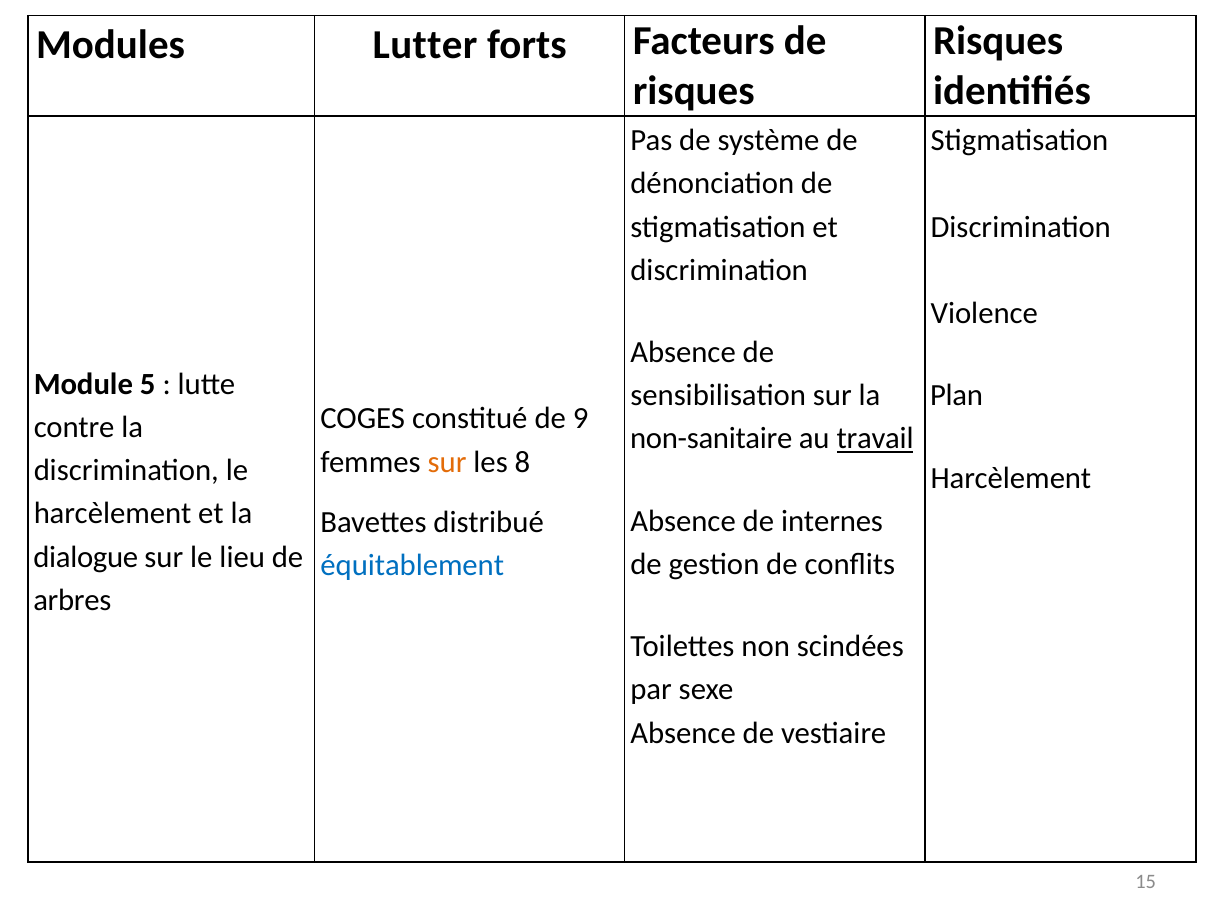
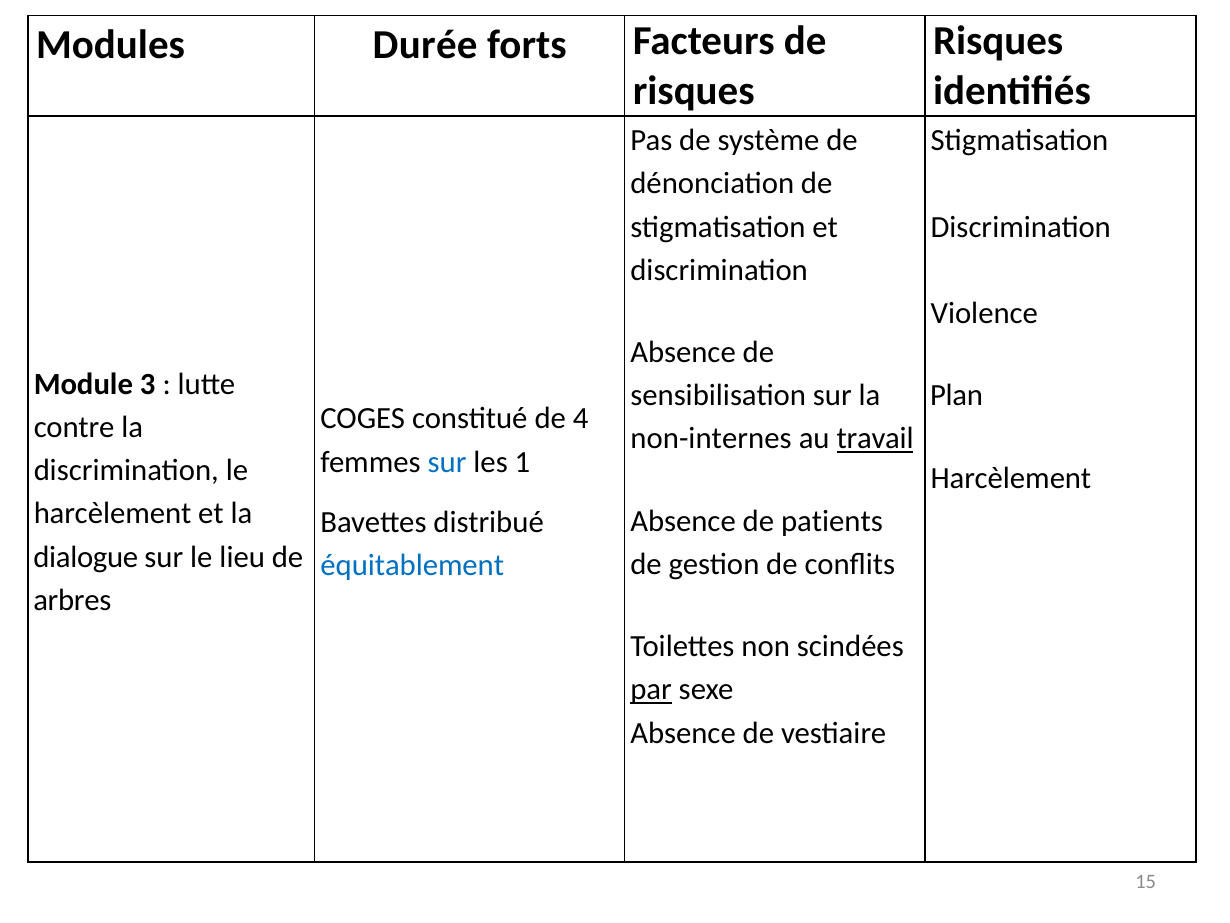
Lutter: Lutter -> Durée
5: 5 -> 3
9: 9 -> 4
non-sanitaire: non-sanitaire -> non-internes
sur at (447, 462) colour: orange -> blue
8: 8 -> 1
internes: internes -> patients
par underline: none -> present
